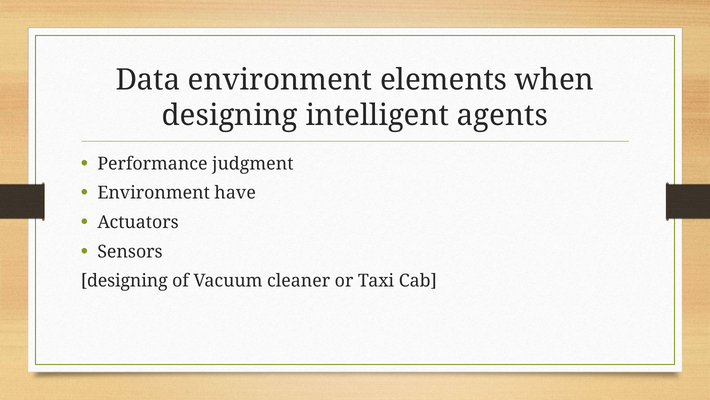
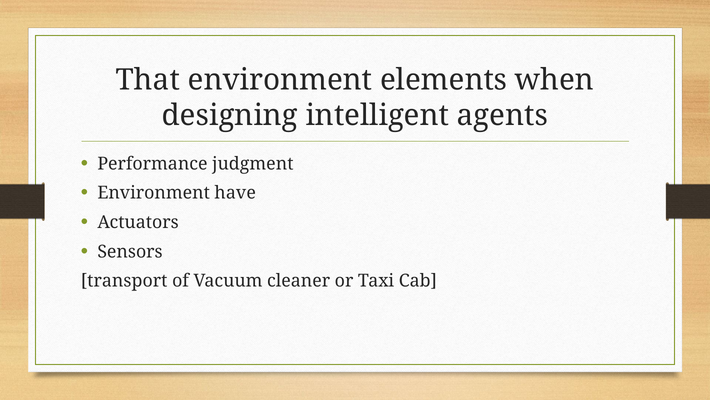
Data: Data -> That
designing at (124, 281): designing -> transport
